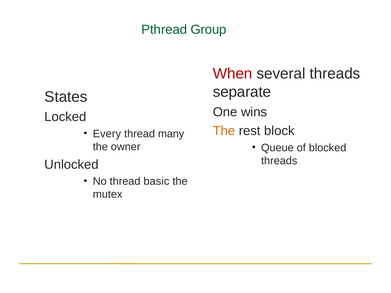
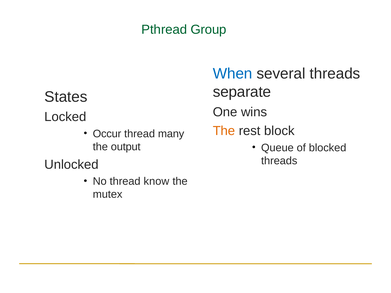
When colour: red -> blue
Every: Every -> Occur
owner: owner -> output
basic: basic -> know
